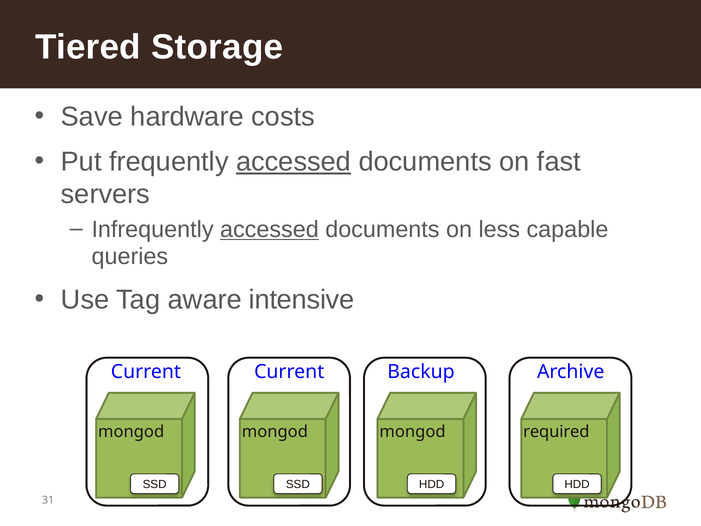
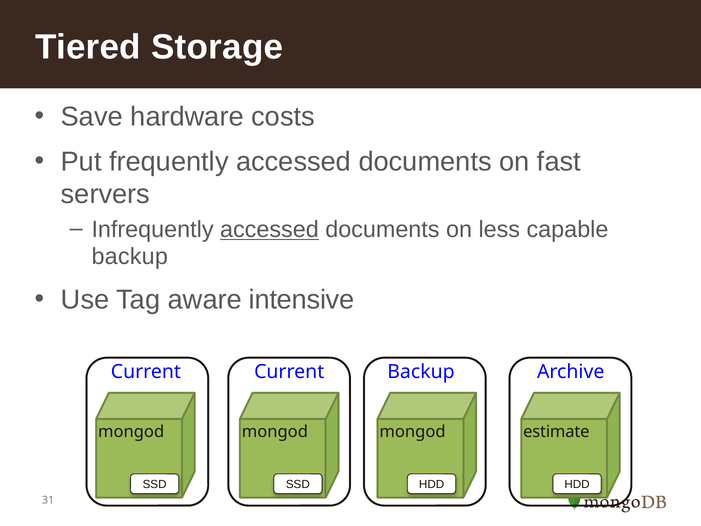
accessed at (294, 162) underline: present -> none
queries at (130, 256): queries -> backup
required: required -> estimate
